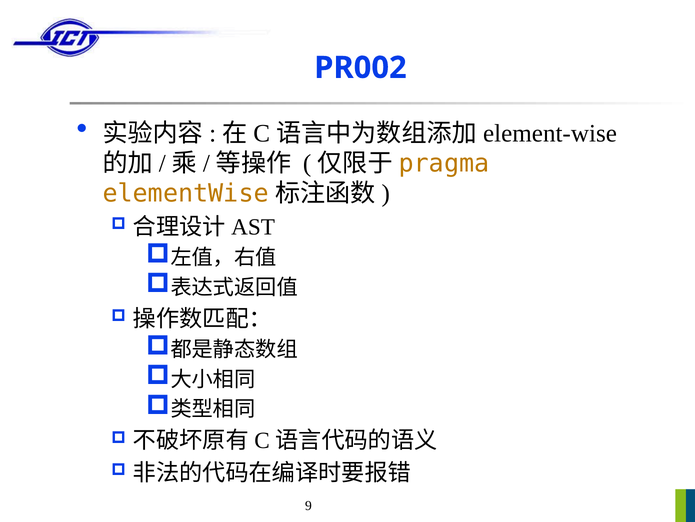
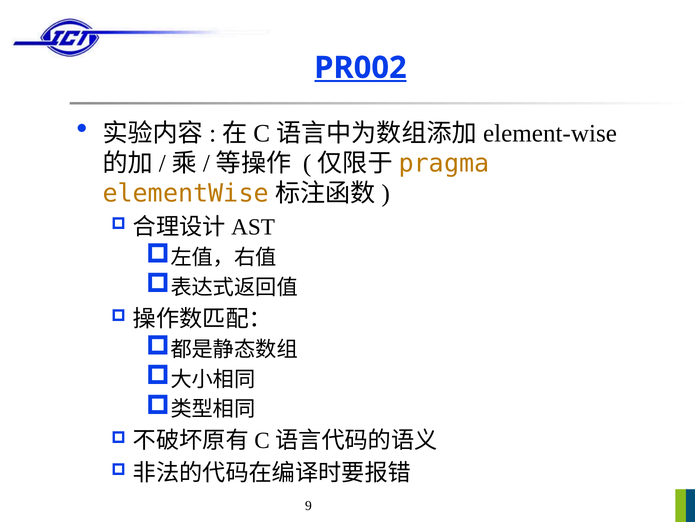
PR002 underline: none -> present
